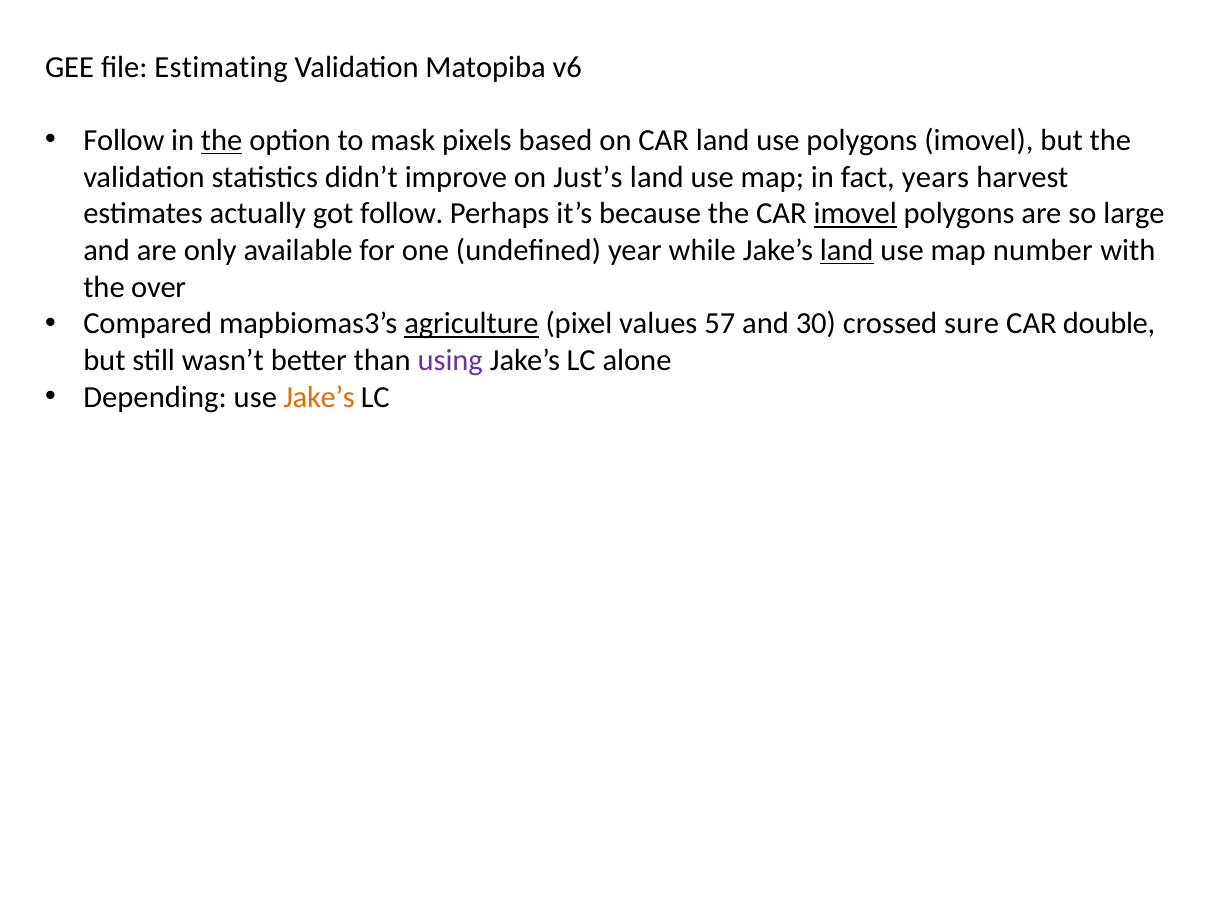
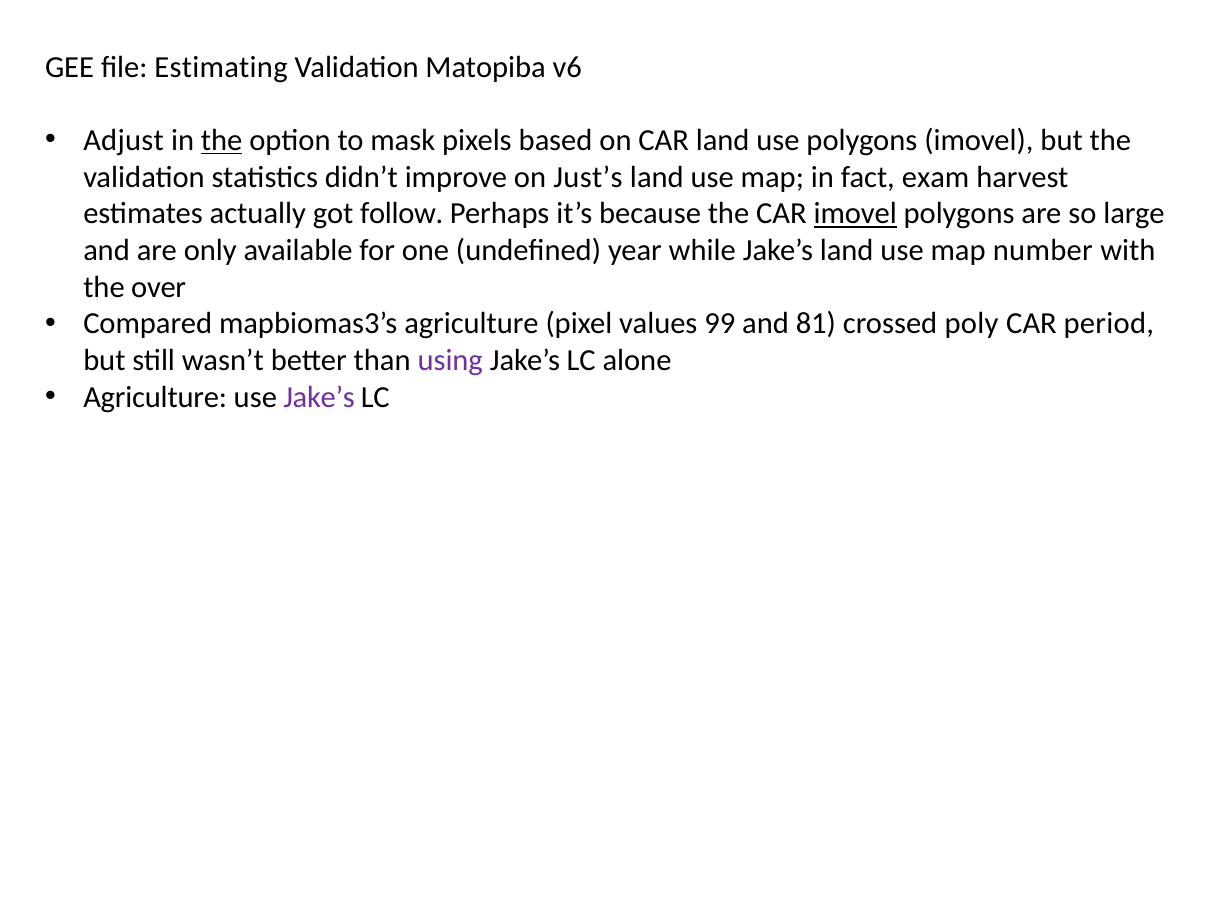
Follow at (124, 140): Follow -> Adjust
years: years -> exam
land at (847, 250) underline: present -> none
agriculture at (471, 324) underline: present -> none
57: 57 -> 99
30: 30 -> 81
sure: sure -> poly
double: double -> period
Depending at (155, 397): Depending -> Agriculture
Jake’s at (319, 397) colour: orange -> purple
